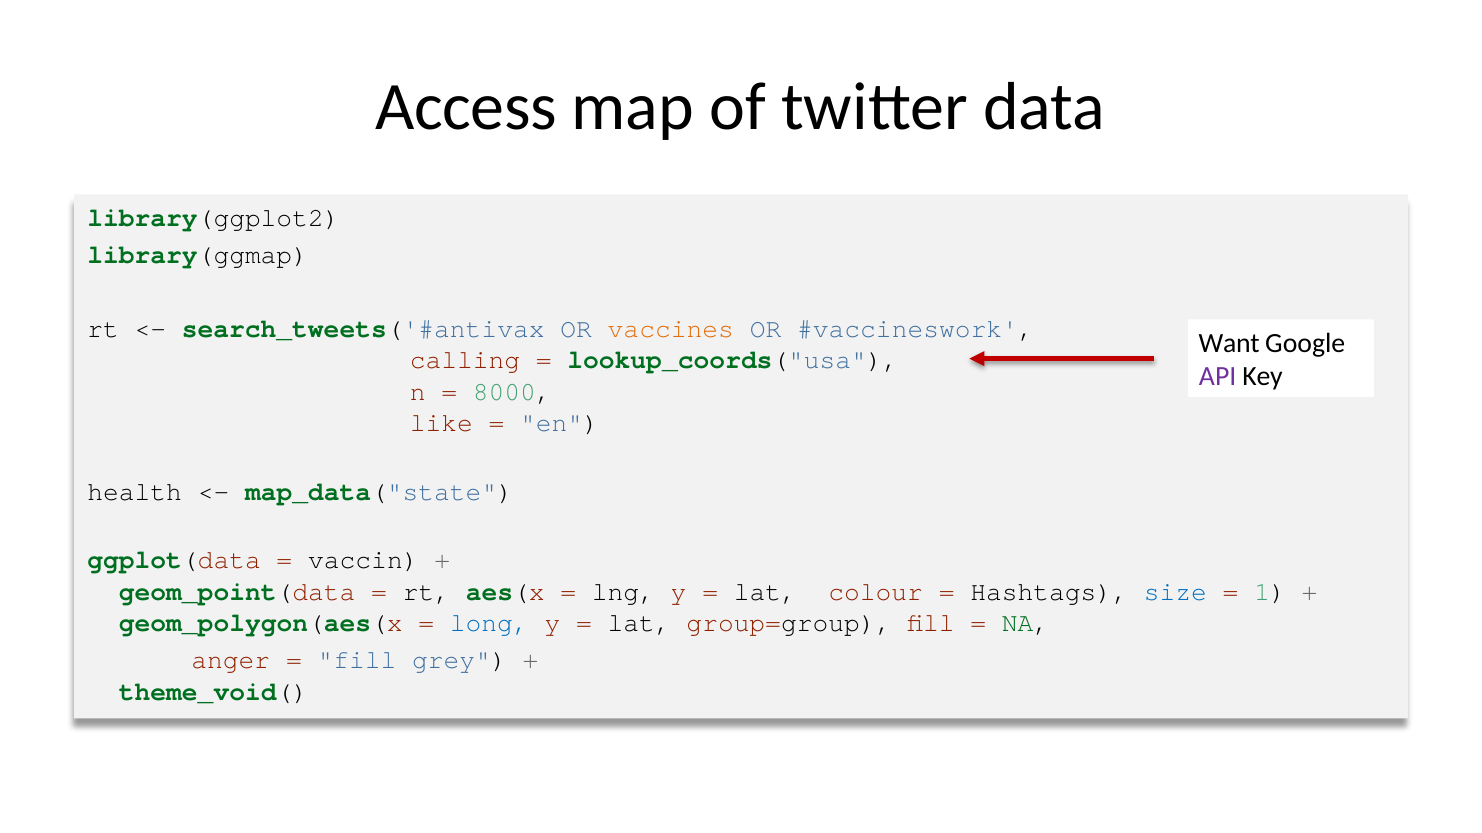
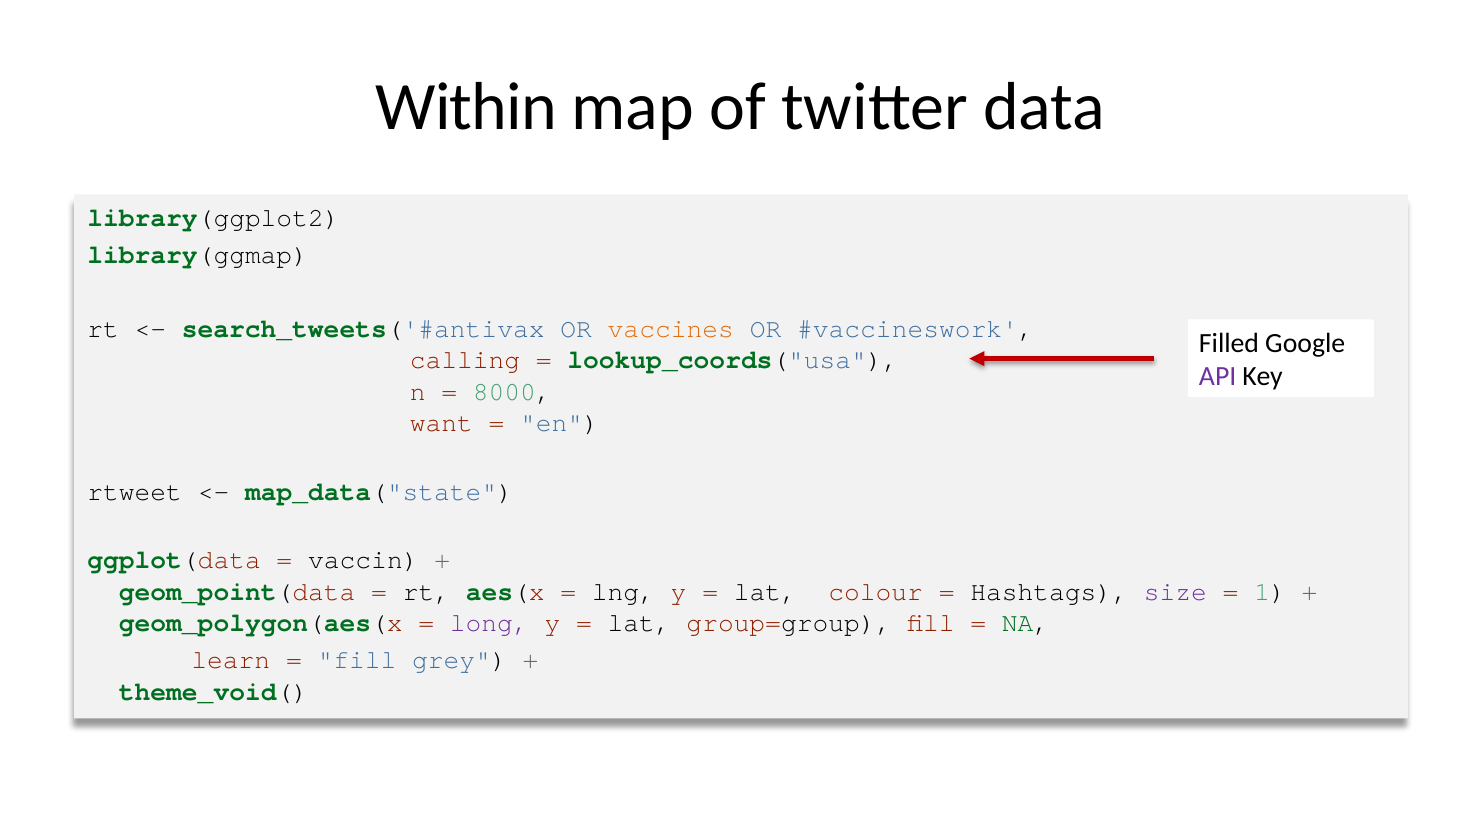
Access: Access -> Within
Want: Want -> Filled
like: like -> want
health: health -> rtweet
size colour: blue -> purple
long colour: blue -> purple
anger: anger -> learn
